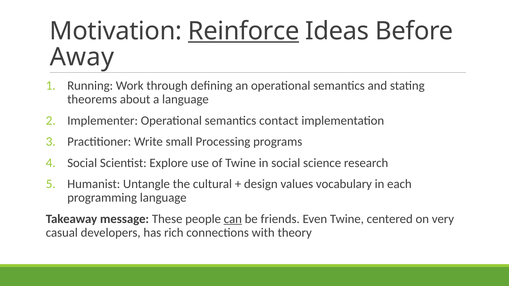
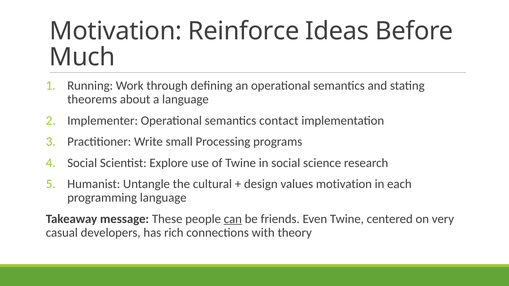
Reinforce underline: present -> none
Away: Away -> Much
values vocabulary: vocabulary -> motivation
